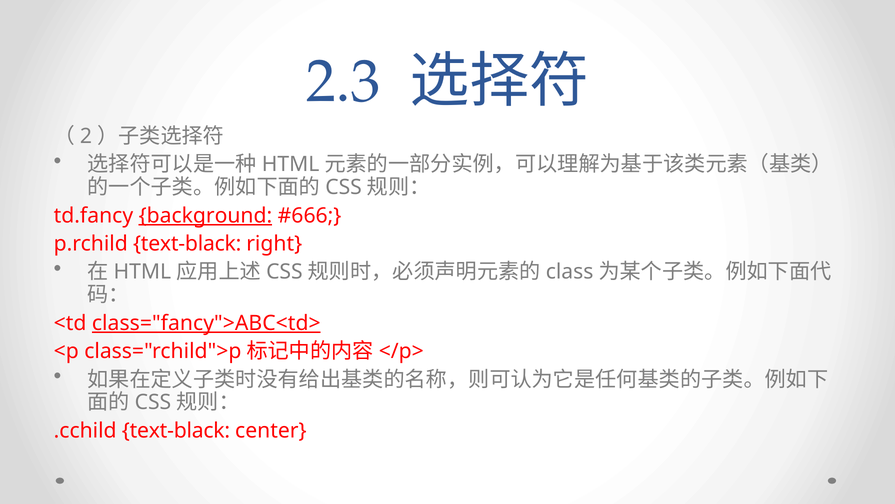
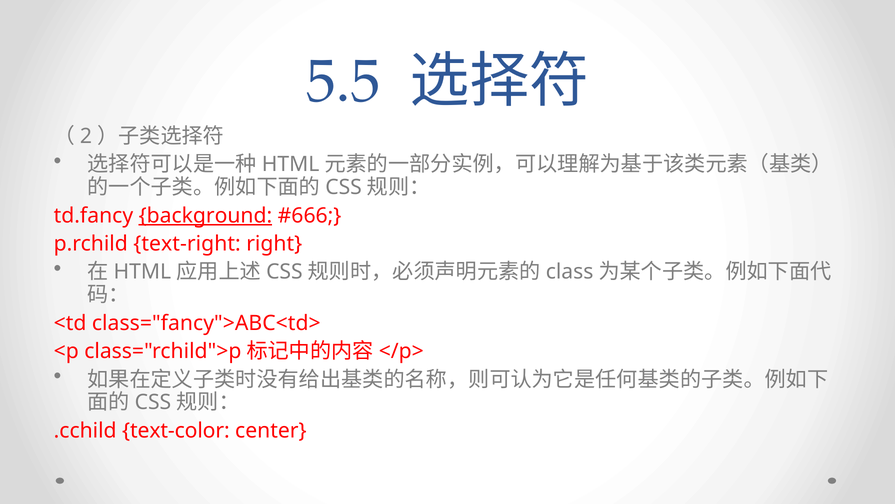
2.3: 2.3 -> 5.5
p.rchild text-black: text-black -> text-right
class="fancy">ABC<td> underline: present -> none
.cchild text-black: text-black -> text-color
